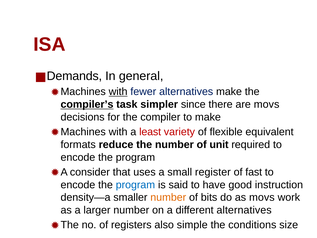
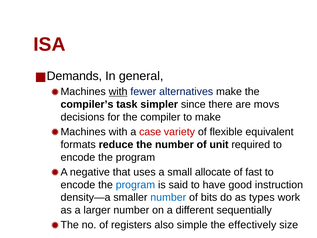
compiler’s underline: present -> none
least: least -> case
consider: consider -> negative
register: register -> allocate
number at (168, 197) colour: orange -> blue
as movs: movs -> types
different alternatives: alternatives -> sequentially
conditions: conditions -> effectively
